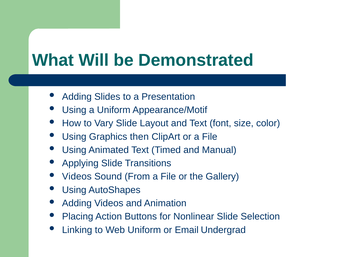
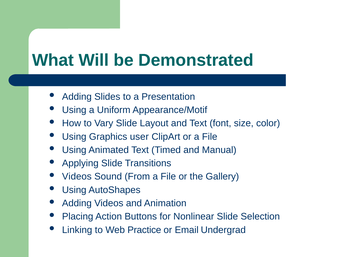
then: then -> user
Web Uniform: Uniform -> Practice
